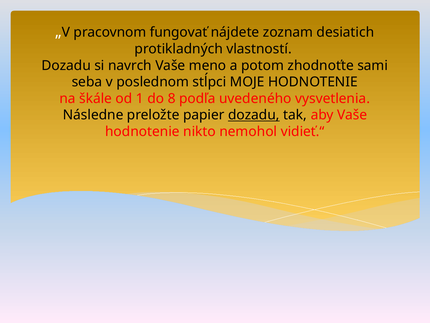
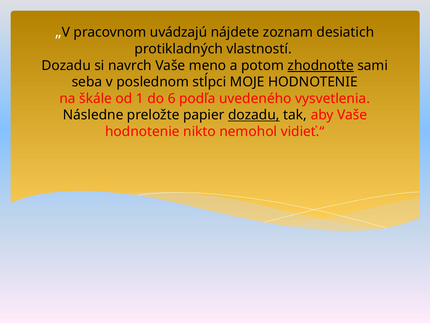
fungovať: fungovať -> uvádzajú
zhodnoťte underline: none -> present
8: 8 -> 6
